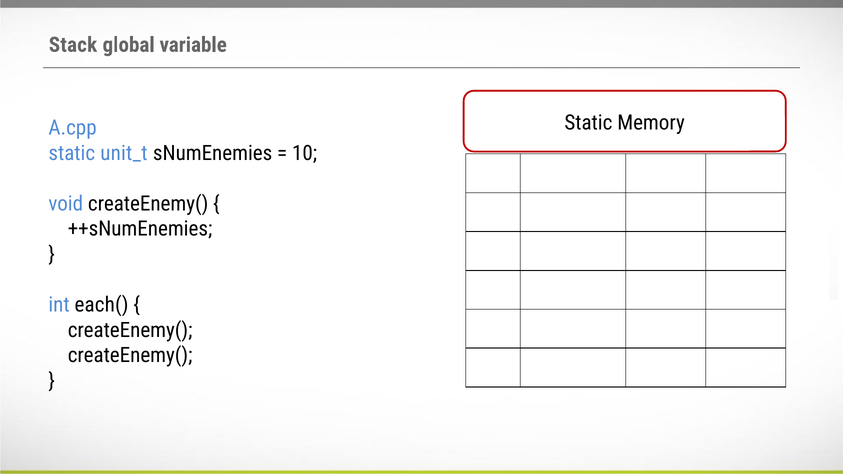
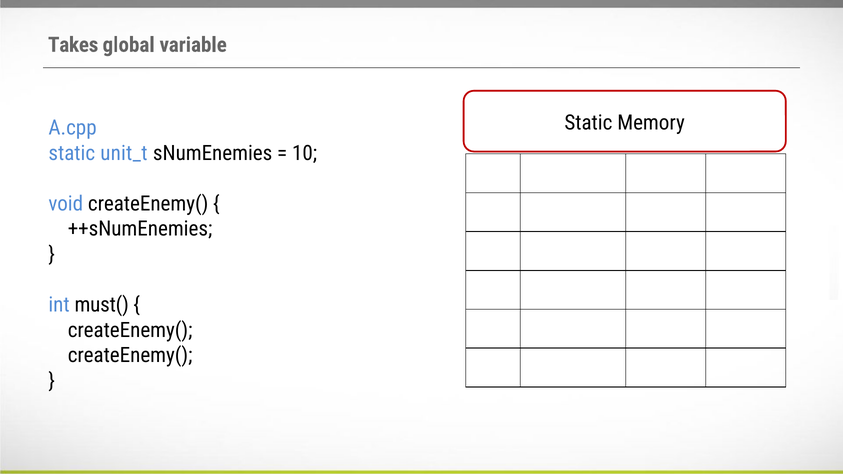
Stack: Stack -> Takes
each(: each( -> must(
